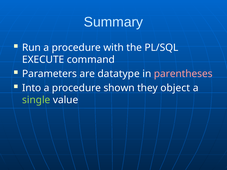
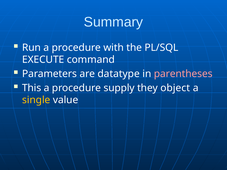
Into: Into -> This
shown: shown -> supply
single colour: light green -> yellow
